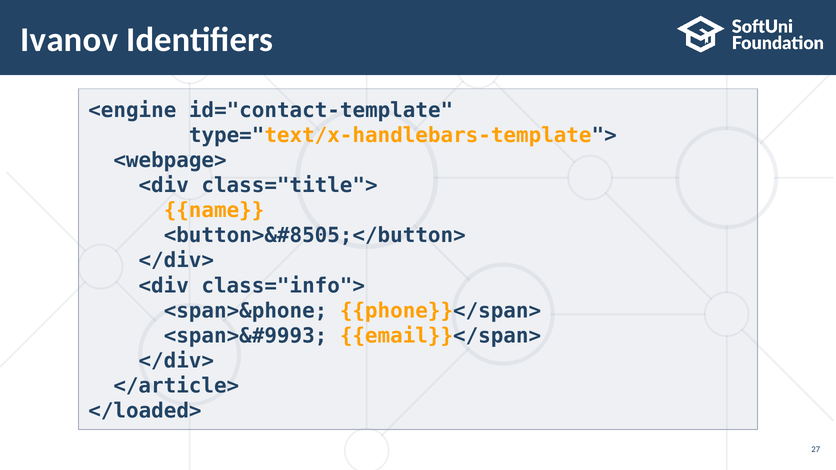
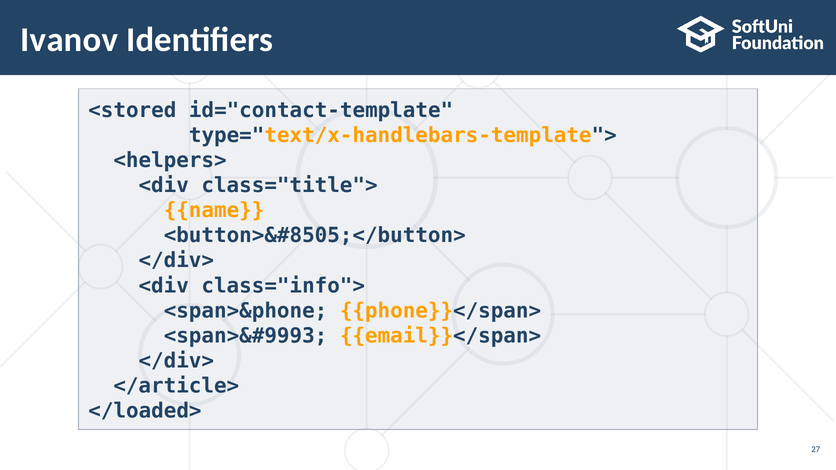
<engine: <engine -> <stored
<webpage>: <webpage> -> <helpers>
